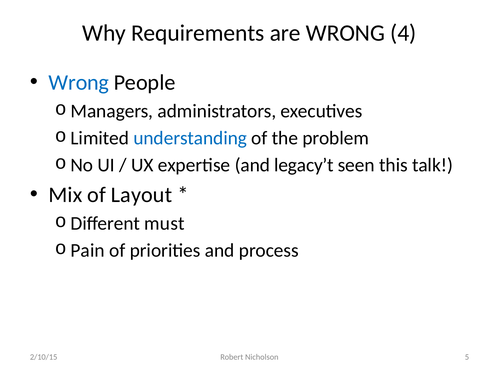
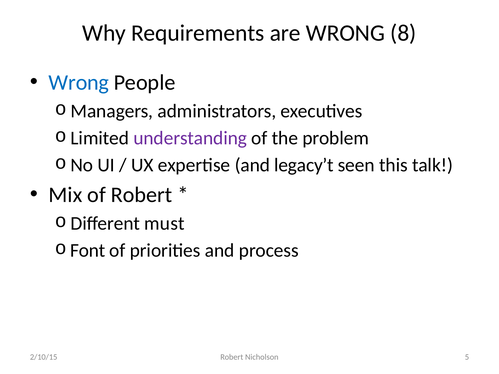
4: 4 -> 8
understanding colour: blue -> purple
of Layout: Layout -> Robert
Pain: Pain -> Font
